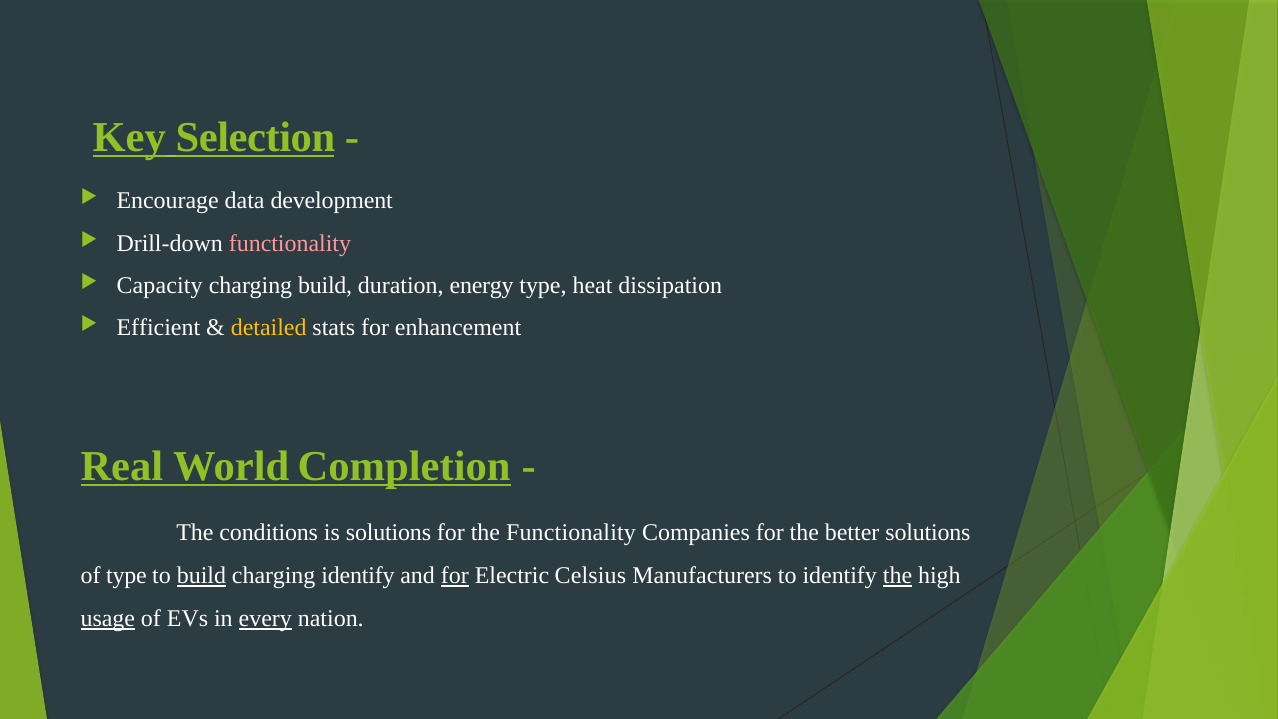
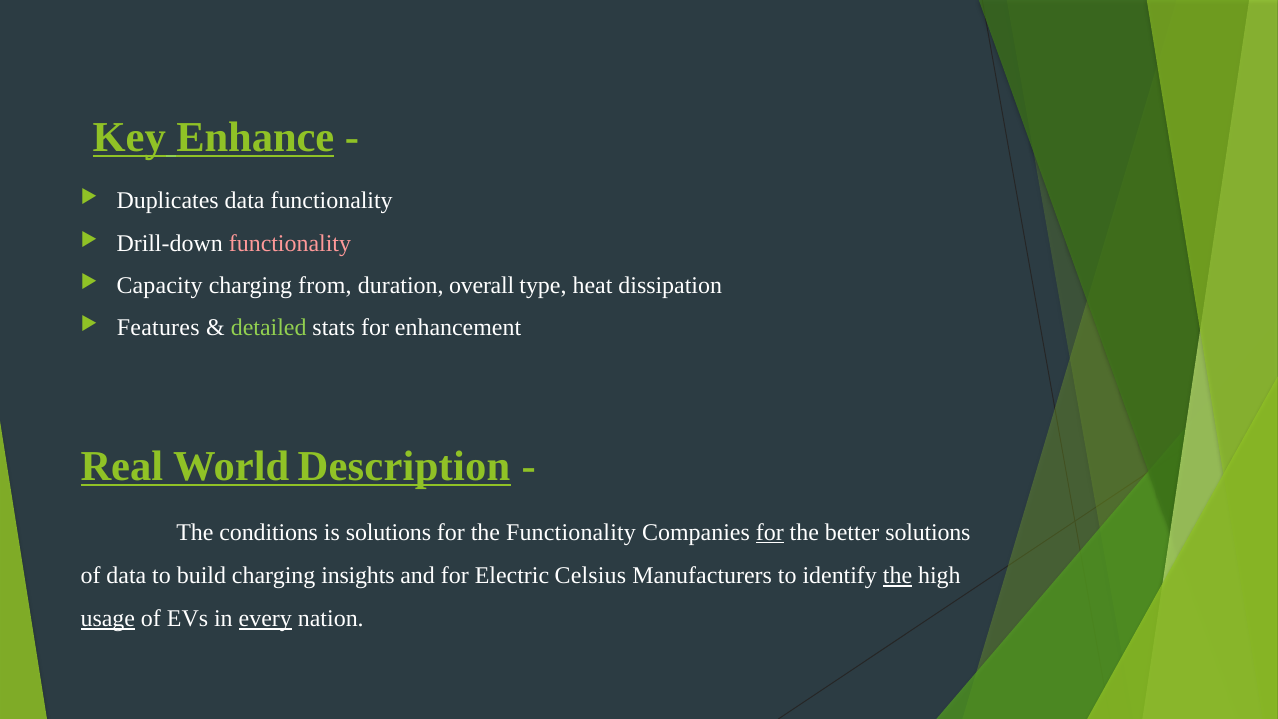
Selection: Selection -> Enhance
Encourage: Encourage -> Duplicates
data development: development -> functionality
charging build: build -> from
energy: energy -> overall
Efficient: Efficient -> Features
detailed colour: yellow -> light green
Completion: Completion -> Description
for at (770, 532) underline: none -> present
of type: type -> data
build at (201, 575) underline: present -> none
charging identify: identify -> insights
for at (455, 575) underline: present -> none
